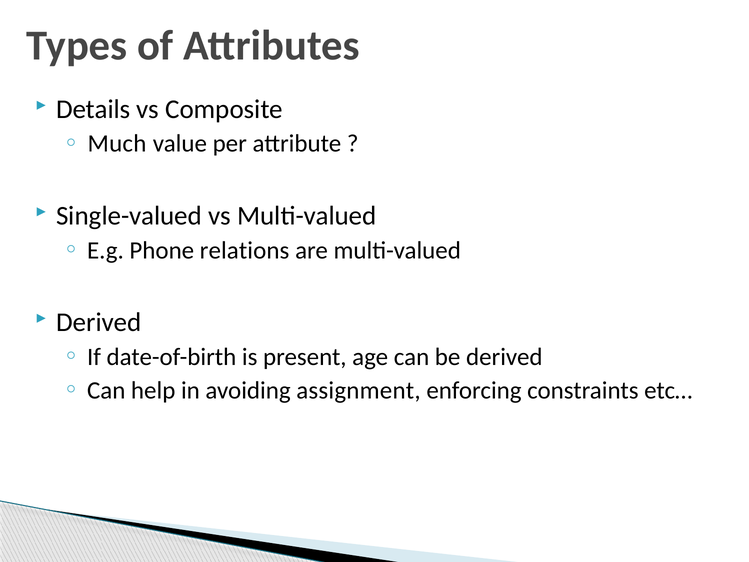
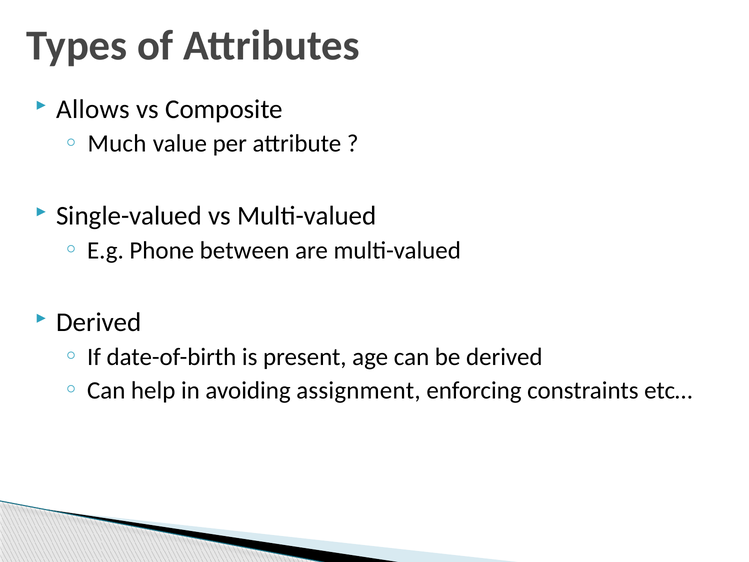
Details: Details -> Allows
relations: relations -> between
